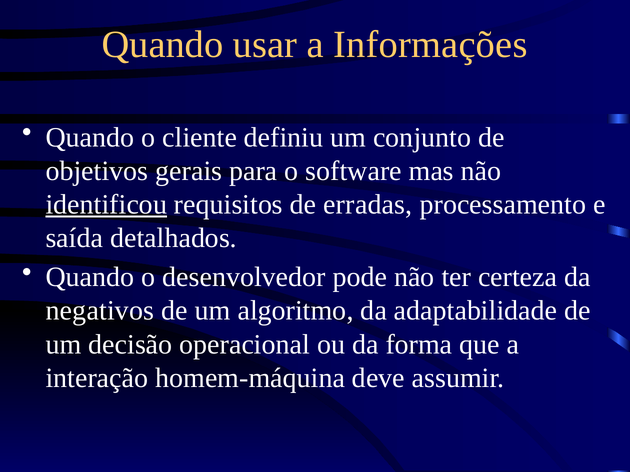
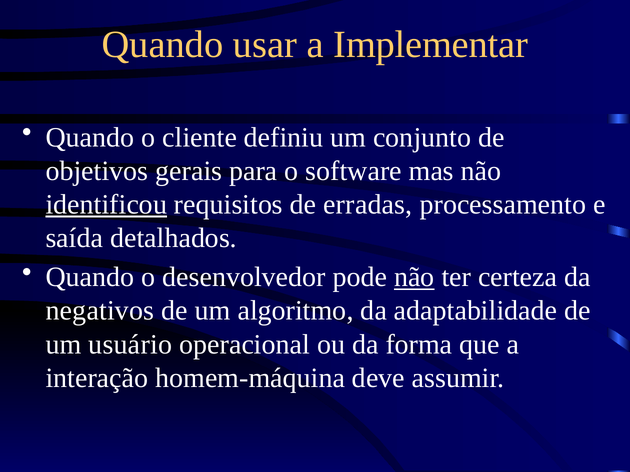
Informações: Informações -> Implementar
não at (414, 277) underline: none -> present
decisão: decisão -> usuário
